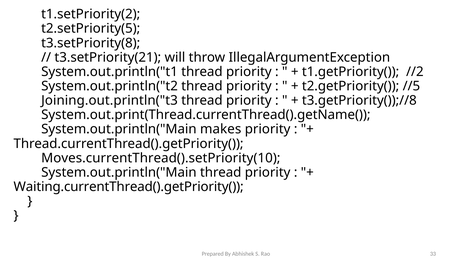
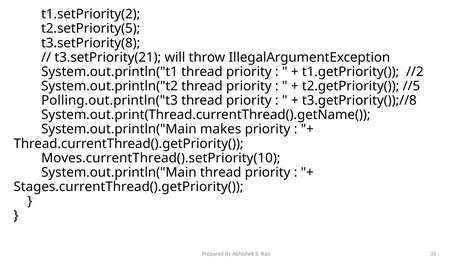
Joining.out.println("t3: Joining.out.println("t3 -> Polling.out.println("t3
Waiting.currentThread().getPriority(: Waiting.currentThread().getPriority( -> Stages.currentThread().getPriority(
